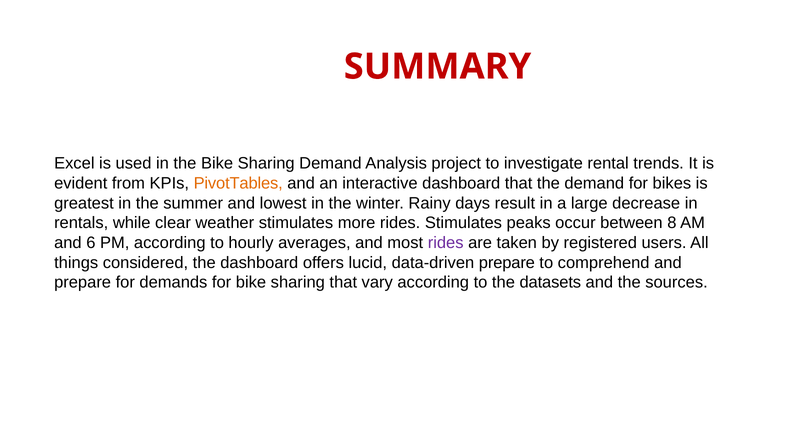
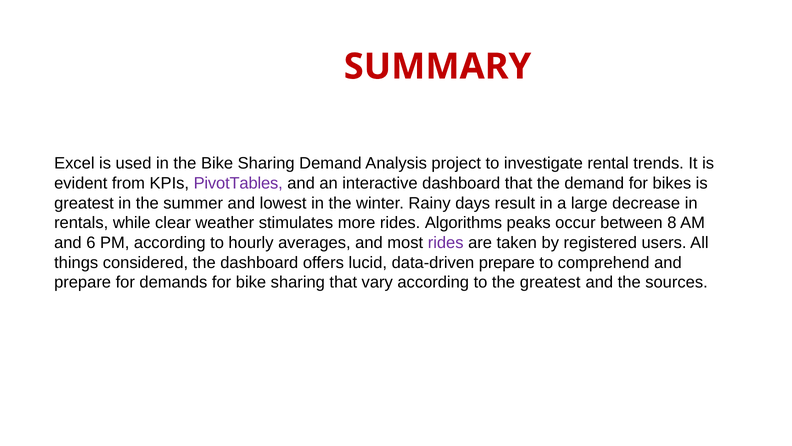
PivotTables colour: orange -> purple
rides Stimulates: Stimulates -> Algorithms
the datasets: datasets -> greatest
